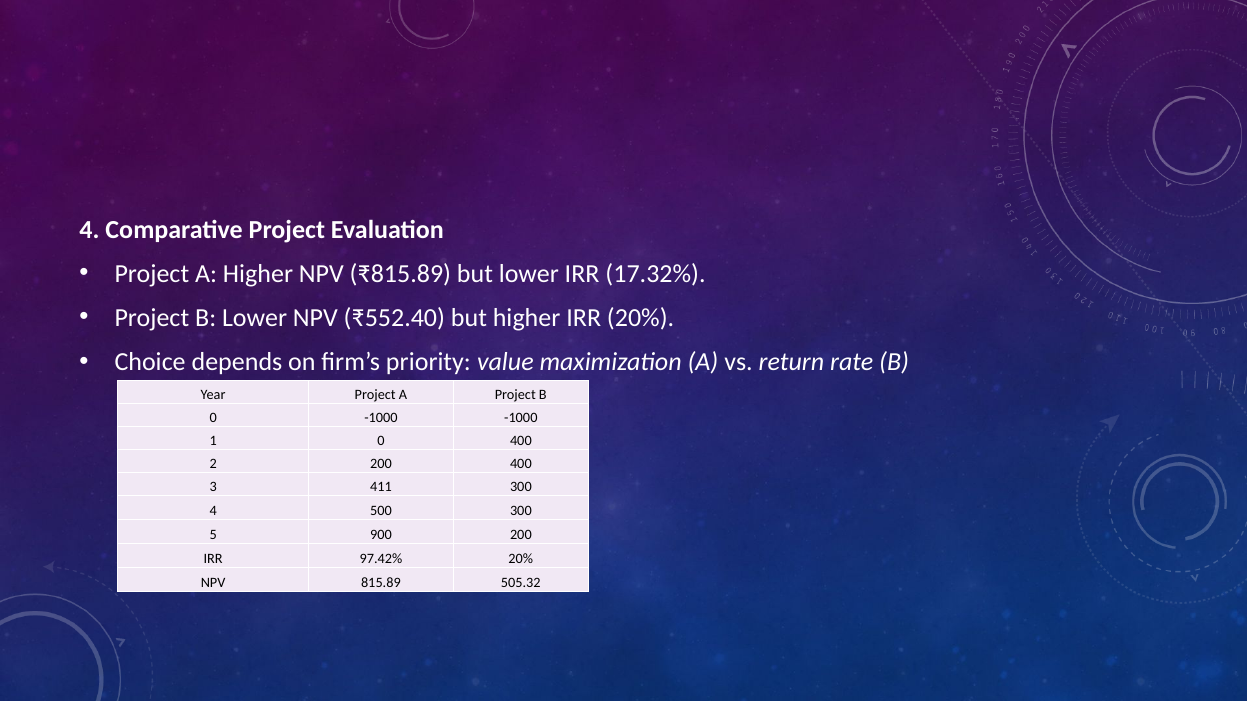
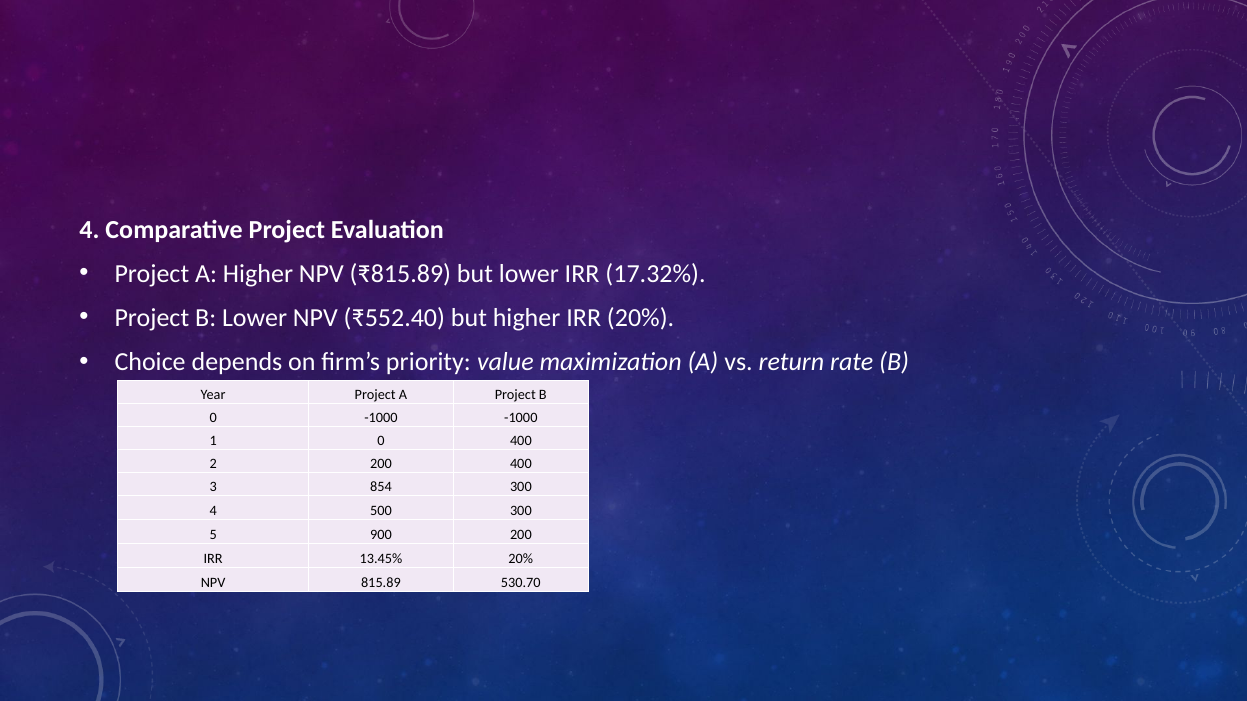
411: 411 -> 854
97.42%: 97.42% -> 13.45%
505.32: 505.32 -> 530.70
